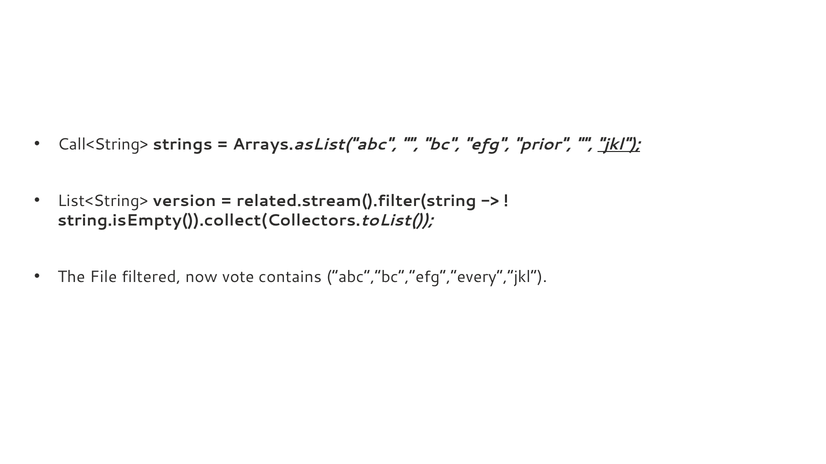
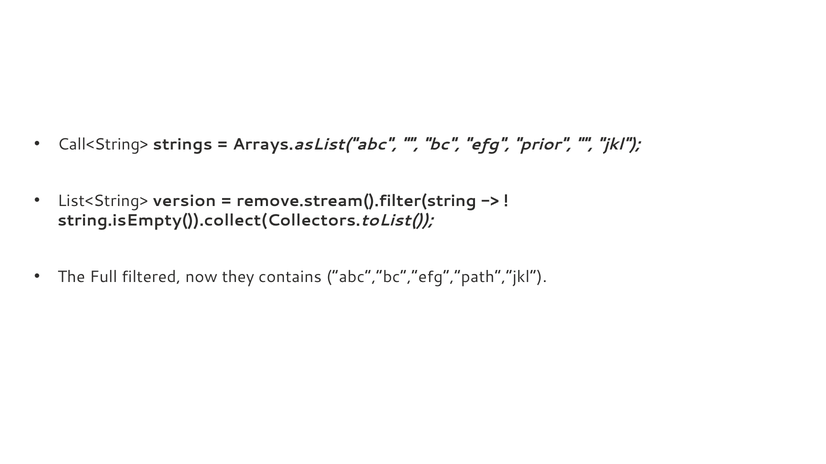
jkl underline: present -> none
related.stream().filter(string: related.stream().filter(string -> remove.stream().filter(string
File: File -> Full
vote: vote -> they
abc”,”bc”,”efg”,”every”,”jkl: abc”,”bc”,”efg”,”every”,”jkl -> abc”,”bc”,”efg”,”path”,”jkl
